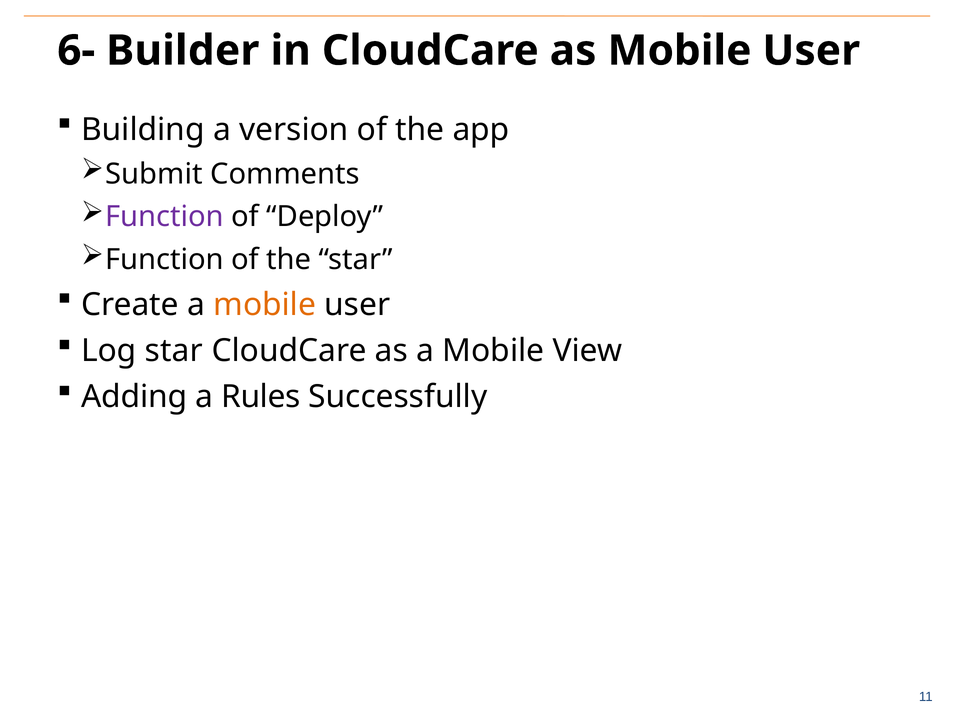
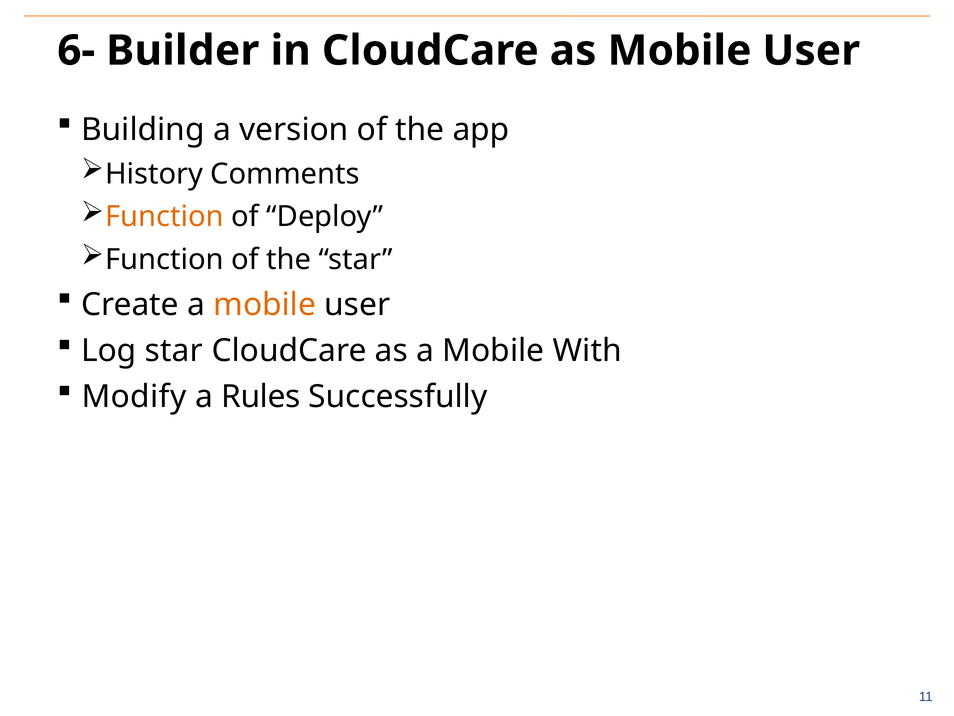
Submit: Submit -> History
Function at (165, 217) colour: purple -> orange
View: View -> With
Adding: Adding -> Modify
